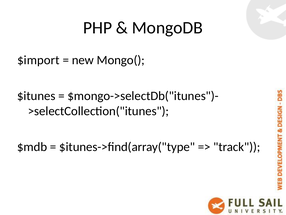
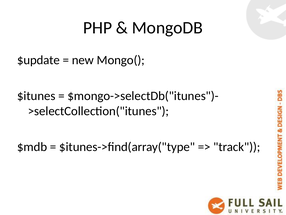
$import: $import -> $update
